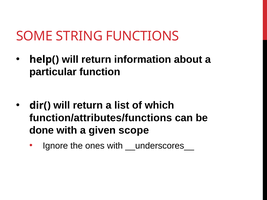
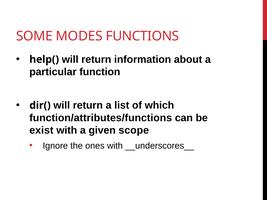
STRING: STRING -> MODES
done: done -> exist
